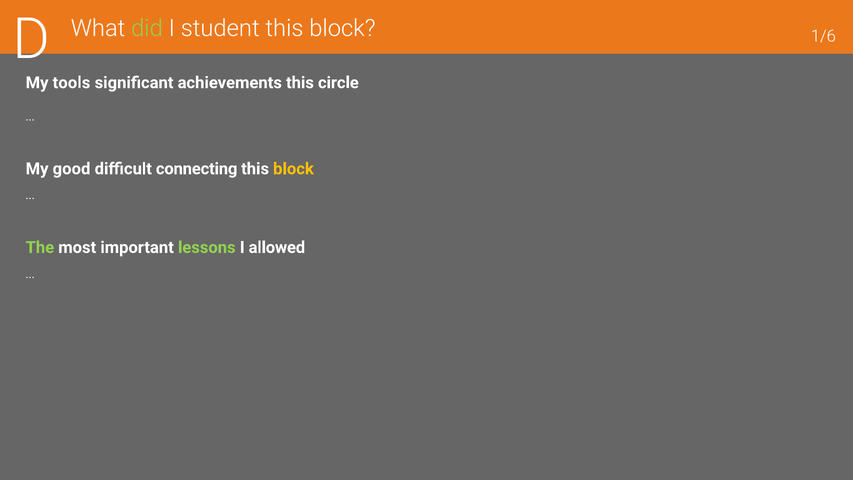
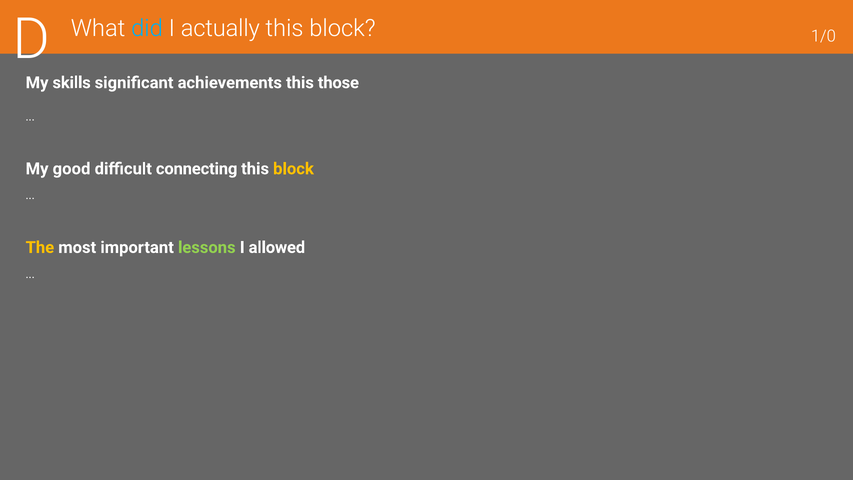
did colour: light green -> light blue
student: student -> actually
1/6: 1/6 -> 1/0
tools: tools -> skills
circle: circle -> those
The colour: light green -> yellow
